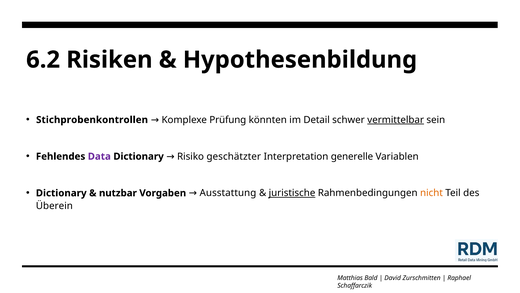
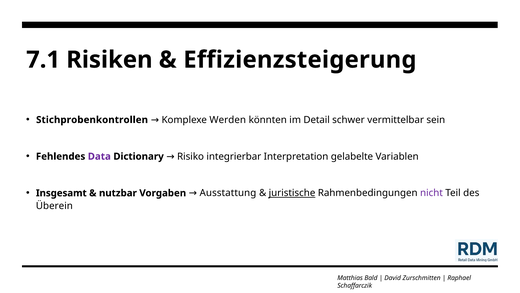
6.2: 6.2 -> 7.1
Hypothesenbildung: Hypothesenbildung -> Effizienzsteigerung
Prüfung: Prüfung -> Werden
vermittelbar underline: present -> none
geschätzter: geschätzter -> integrierbar
generelle: generelle -> gelabelte
Dictionary at (61, 193): Dictionary -> Insgesamt
nicht colour: orange -> purple
